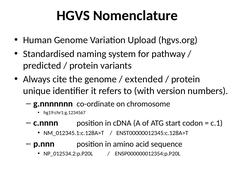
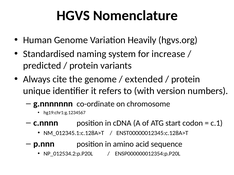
Upload: Upload -> Heavily
pathway: pathway -> increase
